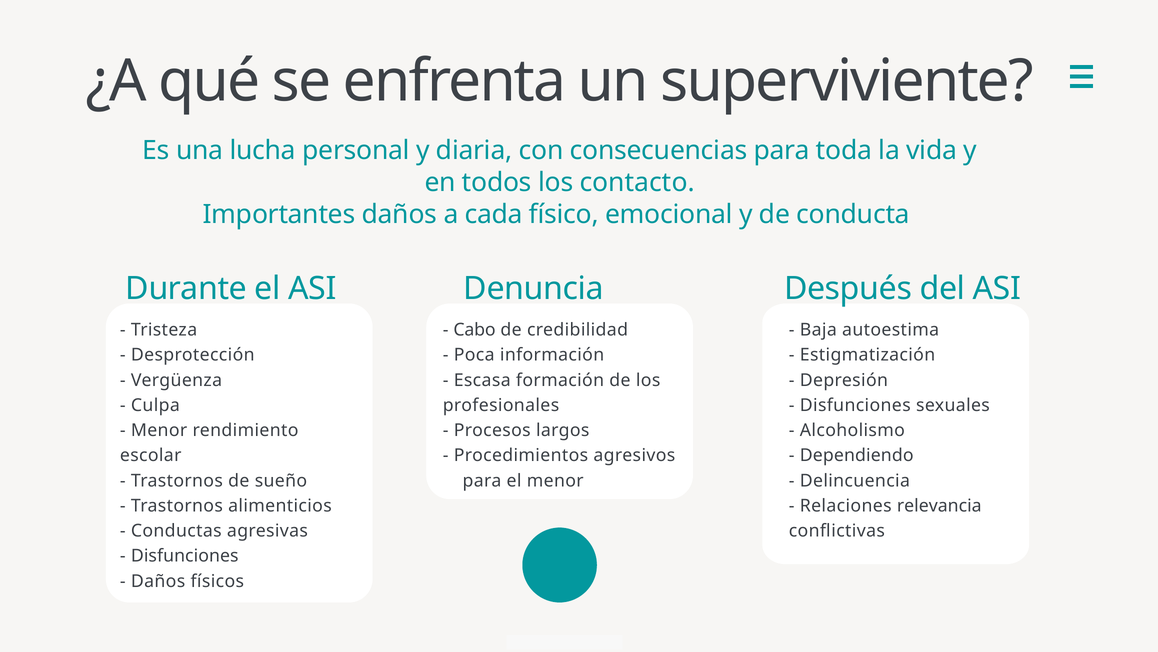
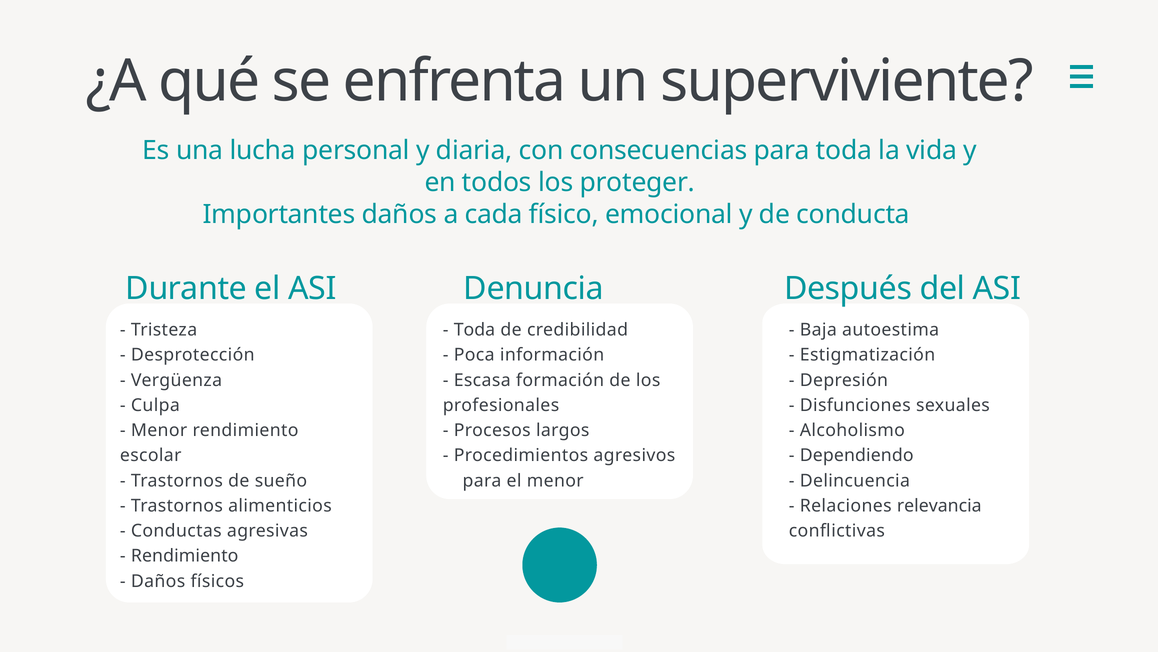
contacto: contacto -> proteger
Cabo at (475, 330): Cabo -> Toda
Disfunciones at (185, 556): Disfunciones -> Rendimiento
